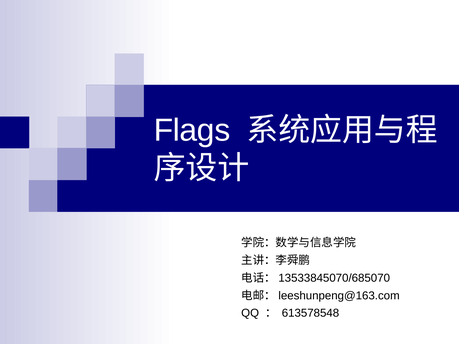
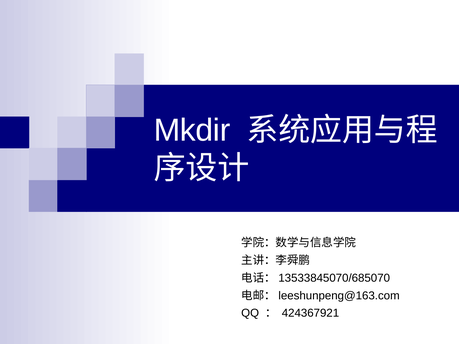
Flags: Flags -> Mkdir
613578548: 613578548 -> 424367921
